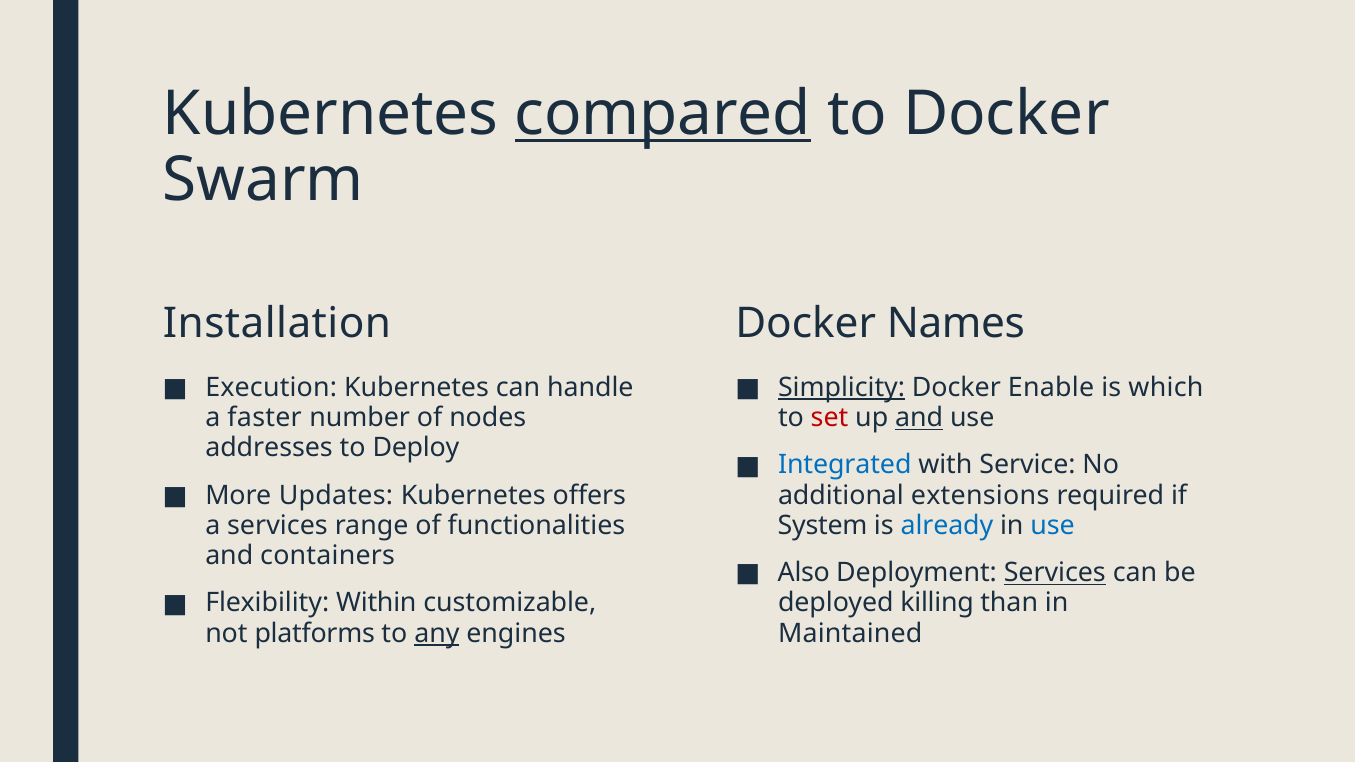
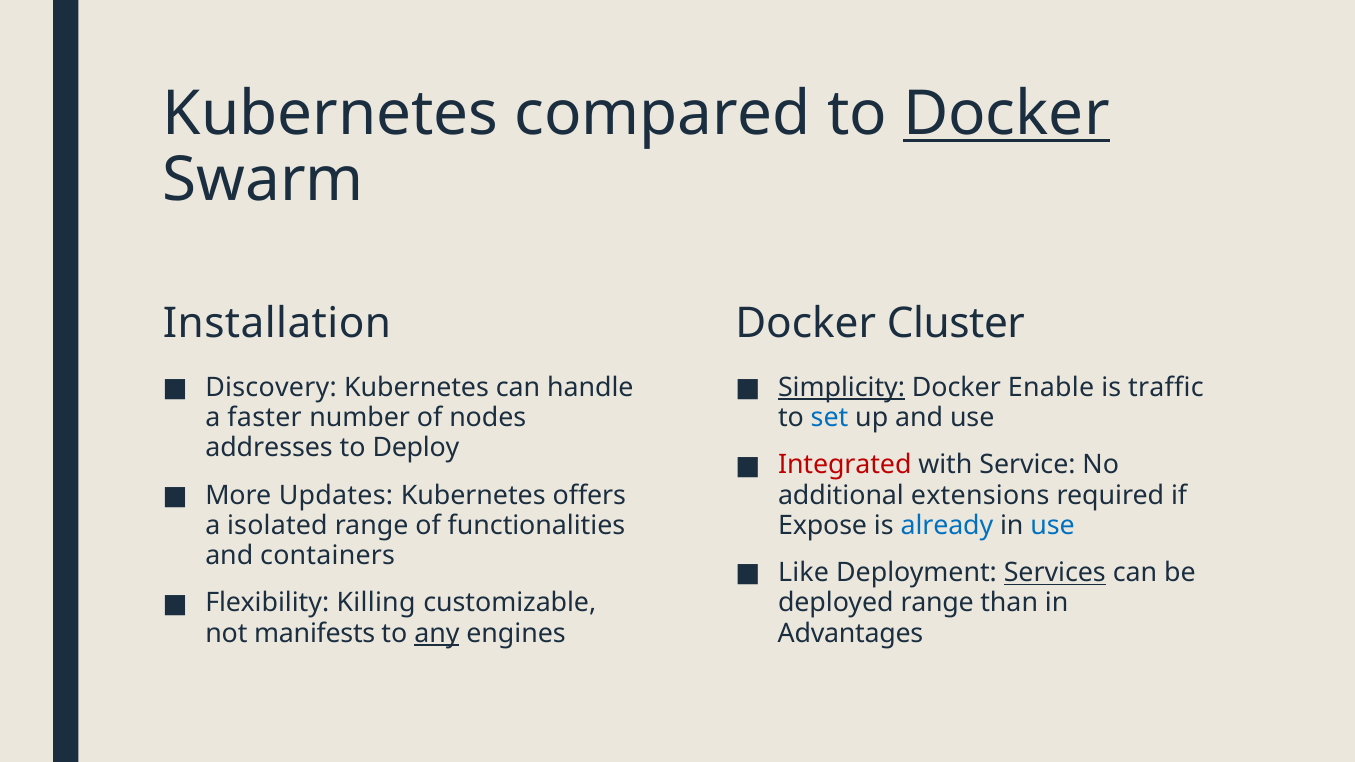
compared underline: present -> none
Docker at (1006, 114) underline: none -> present
Names: Names -> Cluster
Execution: Execution -> Discovery
which: which -> traffic
set colour: red -> blue
and at (919, 418) underline: present -> none
Integrated colour: blue -> red
a services: services -> isolated
System: System -> Expose
Also: Also -> Like
Within: Within -> Killing
deployed killing: killing -> range
platforms: platforms -> manifests
Maintained: Maintained -> Advantages
